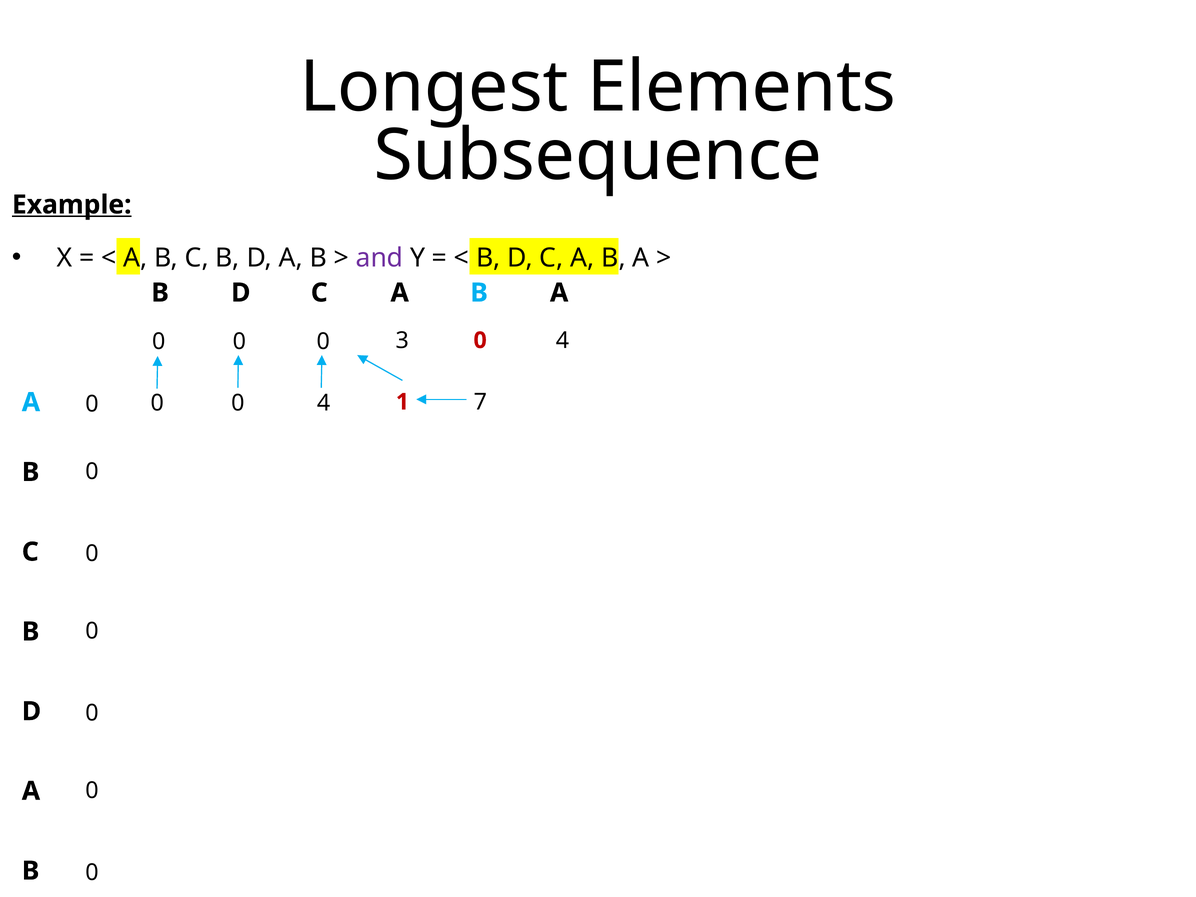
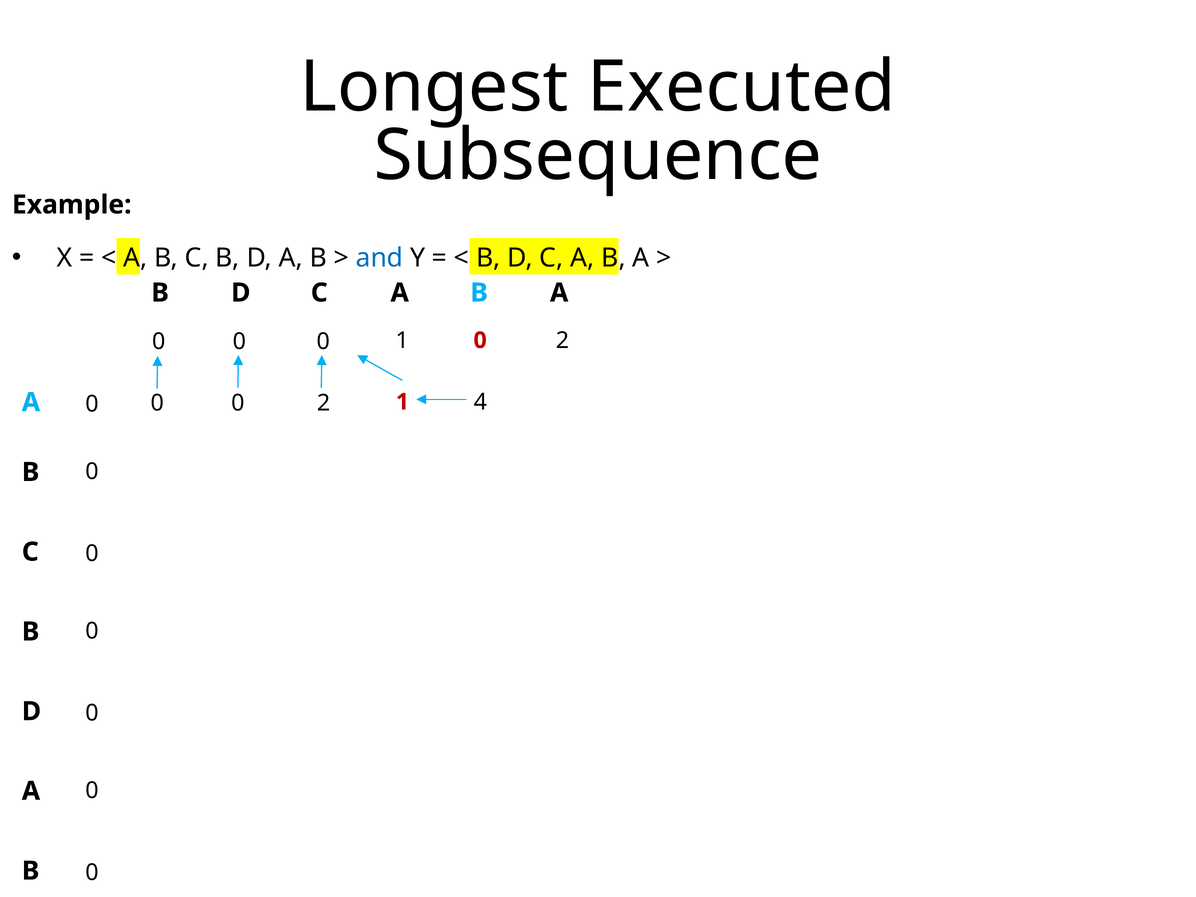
Elements: Elements -> Executed
Example underline: present -> none
and colour: purple -> blue
3 at (402, 340): 3 -> 1
4 at (562, 340): 4 -> 2
4 at (324, 403): 4 -> 2
7: 7 -> 4
